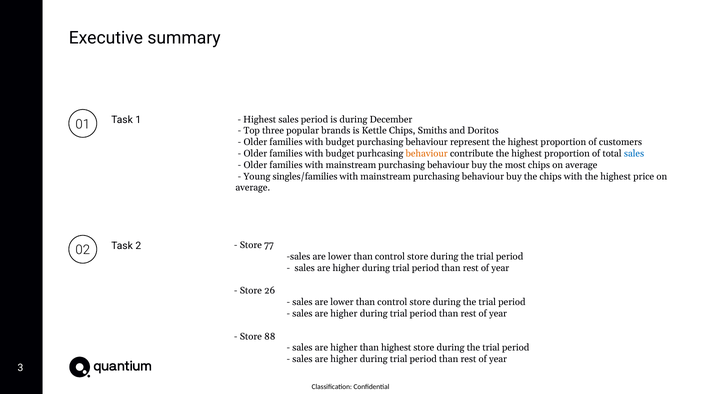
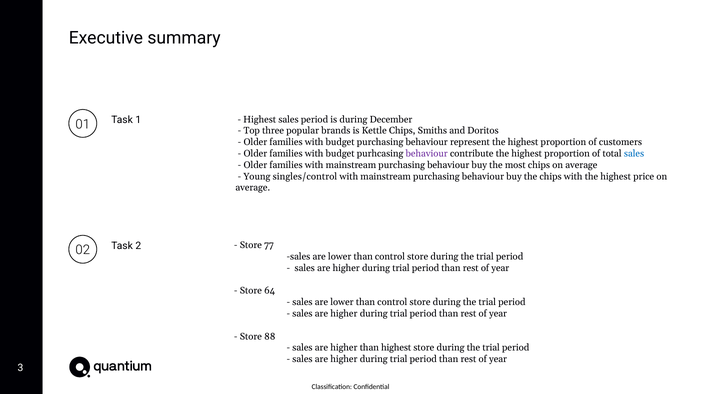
behaviour at (427, 154) colour: orange -> purple
singles/families: singles/families -> singles/control
26: 26 -> 64
